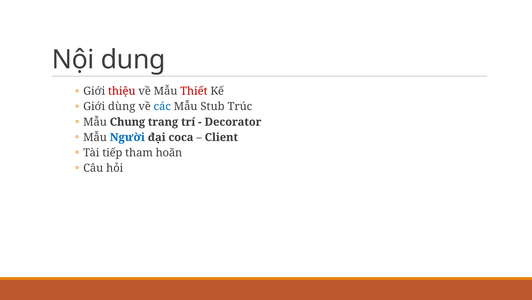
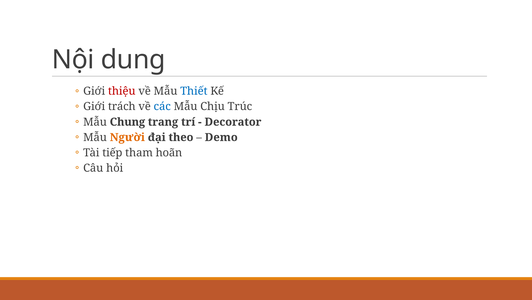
Thiết colour: red -> blue
dùng: dùng -> trách
Stub: Stub -> Chịu
Người colour: blue -> orange
coca: coca -> theo
Client: Client -> Demo
